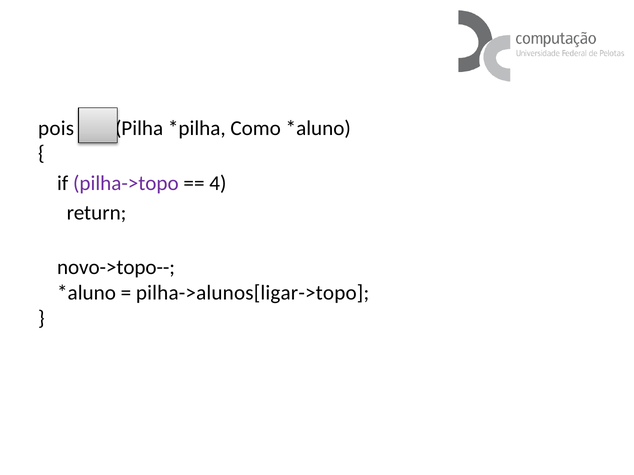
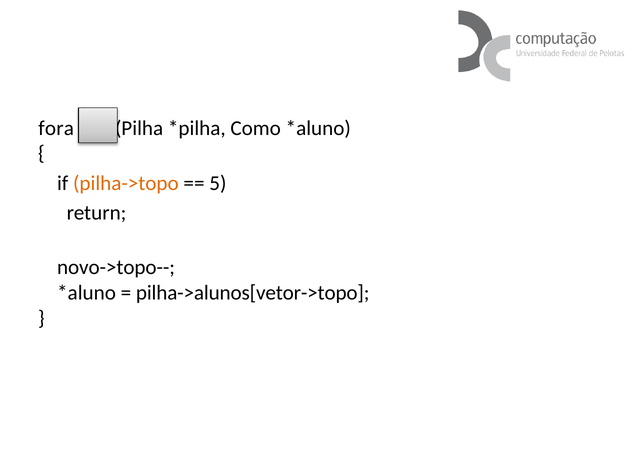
pois: pois -> fora
pilha->topo colour: purple -> orange
4: 4 -> 5
pilha->alunos[ligar->topo: pilha->alunos[ligar->topo -> pilha->alunos[vetor->topo
